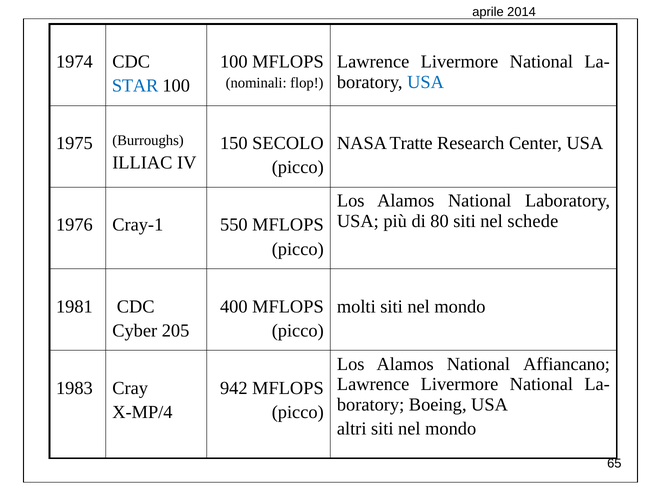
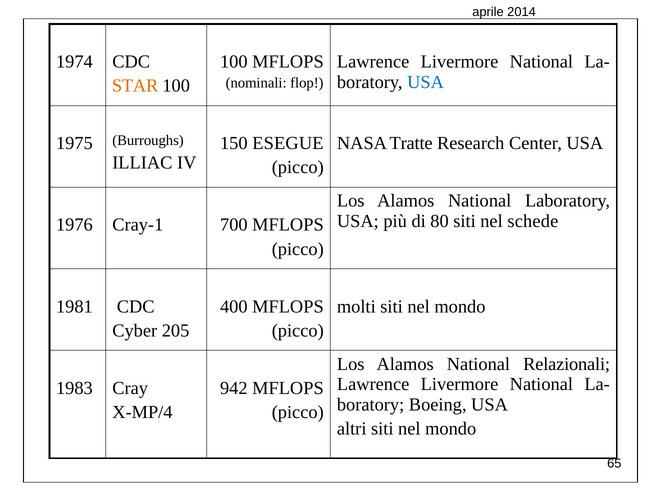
STAR colour: blue -> orange
SECOLO: SECOLO -> ESEGUE
550: 550 -> 700
Affiancano: Affiancano -> Relazionali
